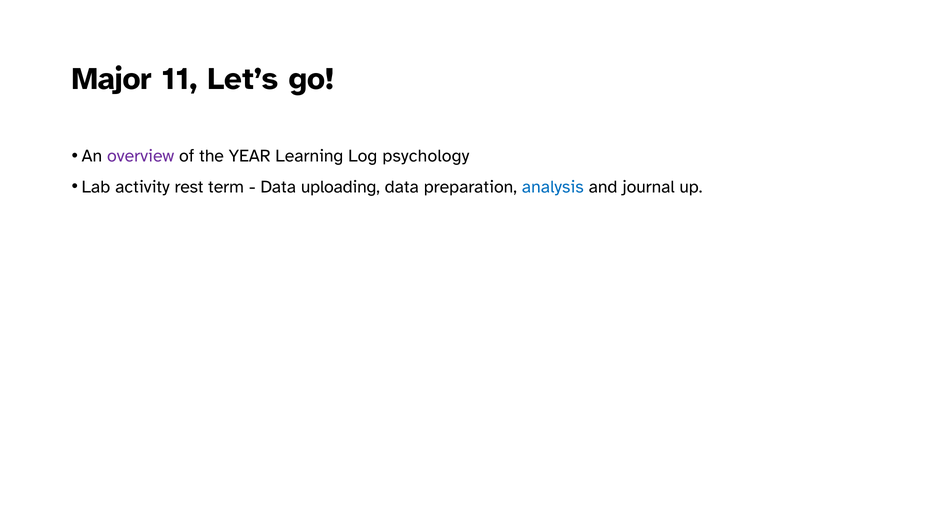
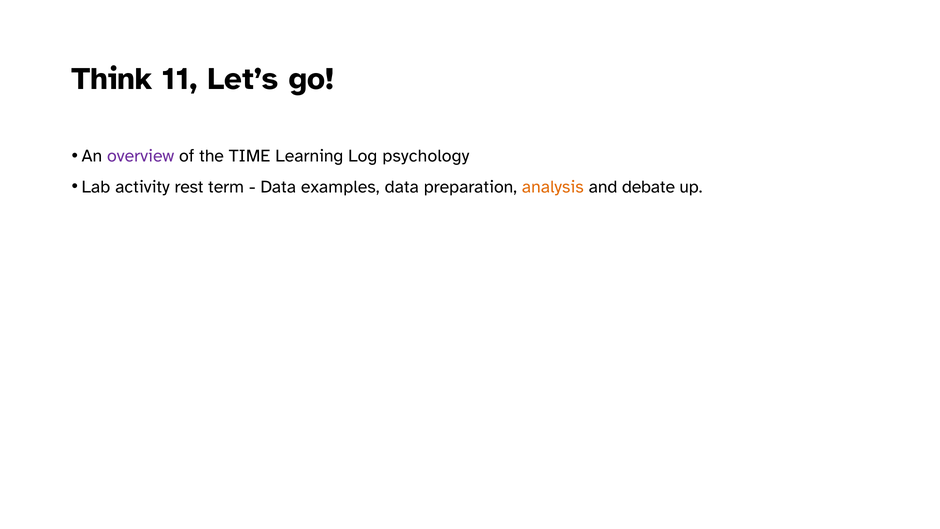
Major: Major -> Think
YEAR: YEAR -> TIME
uploading: uploading -> examples
analysis colour: blue -> orange
journal: journal -> debate
